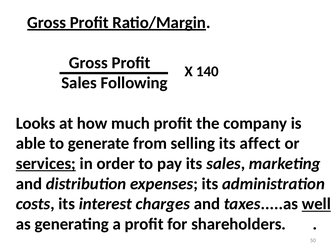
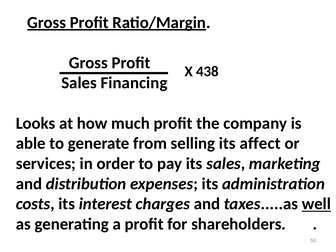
140: 140 -> 438
Following: Following -> Financing
services underline: present -> none
